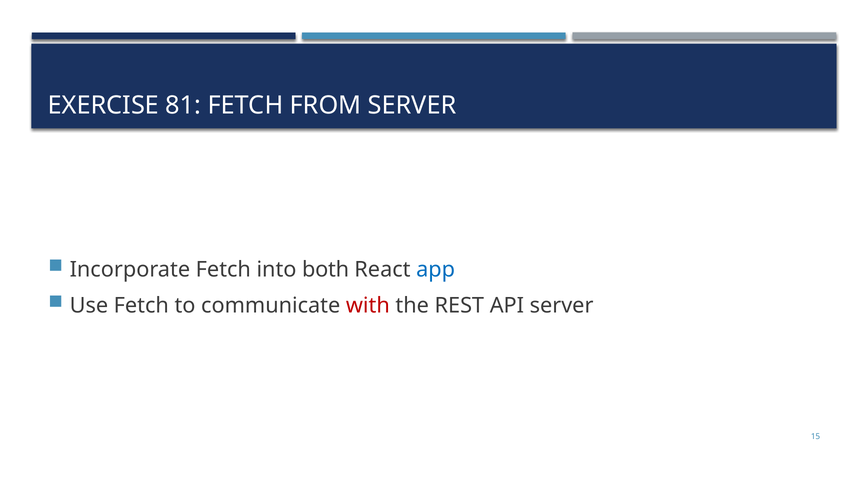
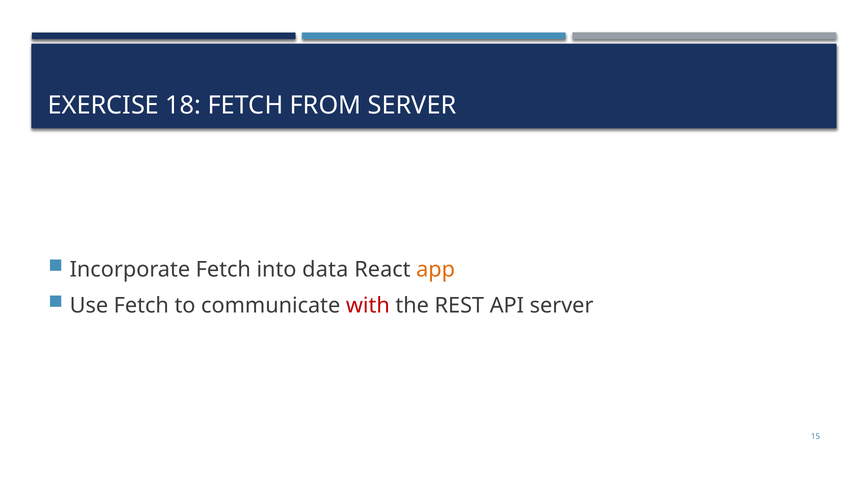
81: 81 -> 18
both: both -> data
app colour: blue -> orange
